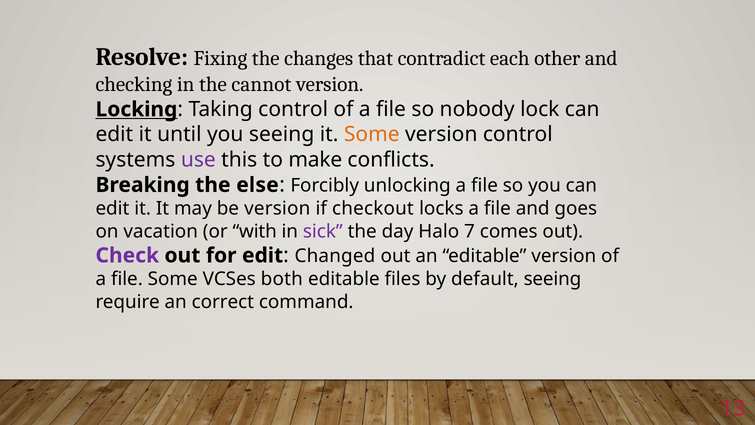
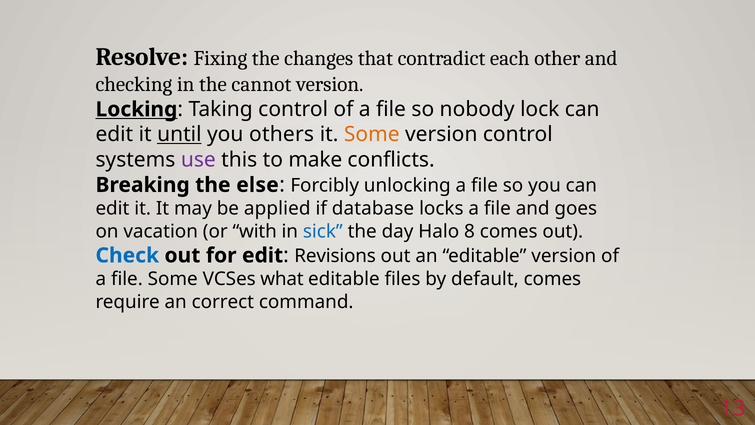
until underline: none -> present
you seeing: seeing -> others
be version: version -> applied
checkout: checkout -> database
sick colour: purple -> blue
7: 7 -> 8
Check colour: purple -> blue
Changed: Changed -> Revisions
both: both -> what
default seeing: seeing -> comes
